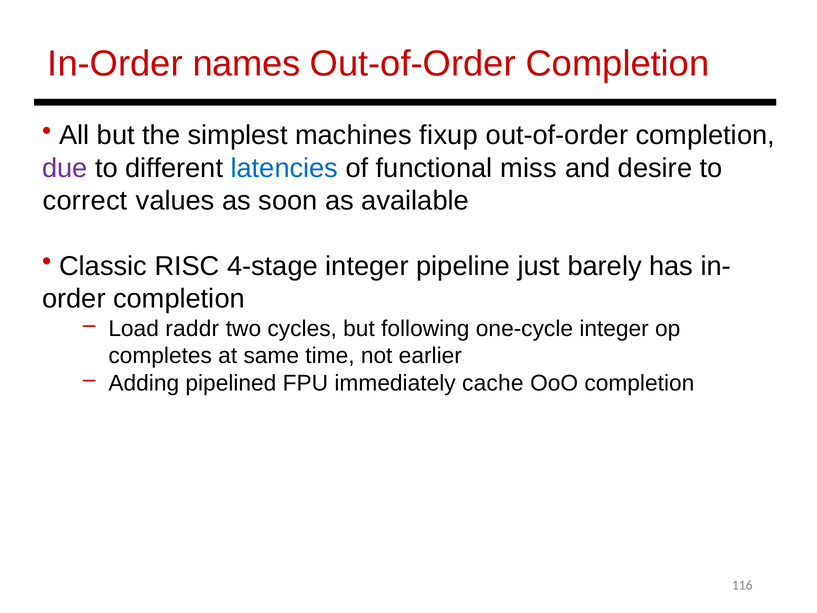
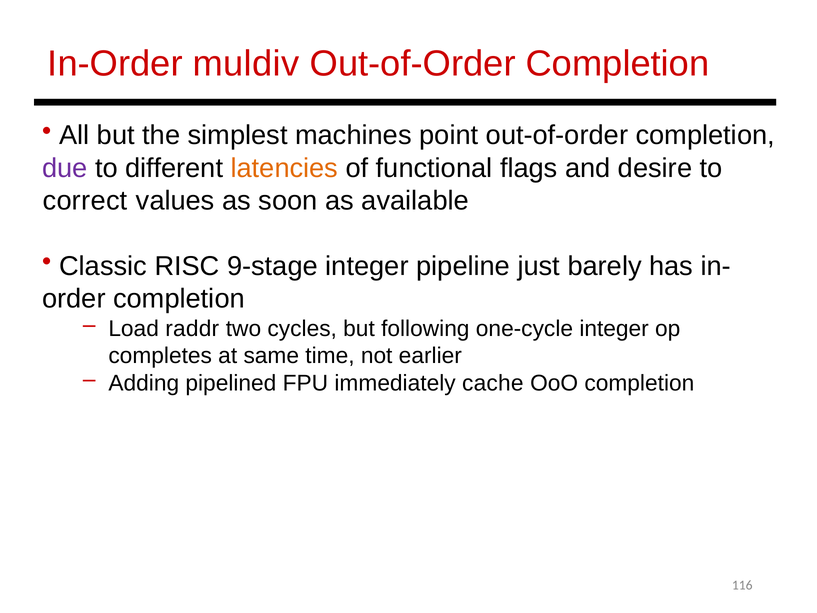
names: names -> muldiv
fixup: fixup -> point
latencies colour: blue -> orange
miss: miss -> flags
4-stage: 4-stage -> 9-stage
